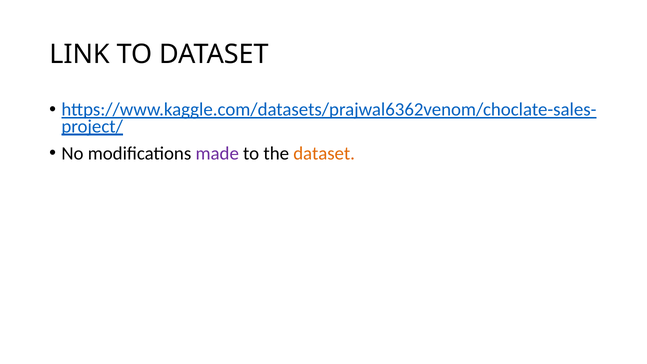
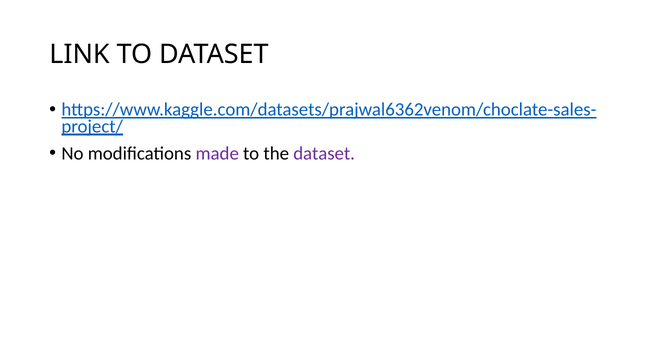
dataset at (324, 153) colour: orange -> purple
